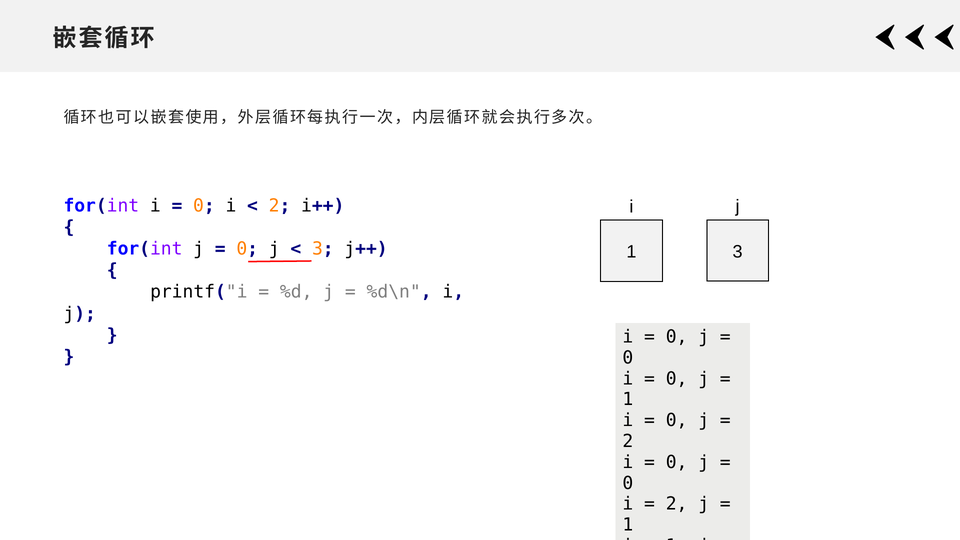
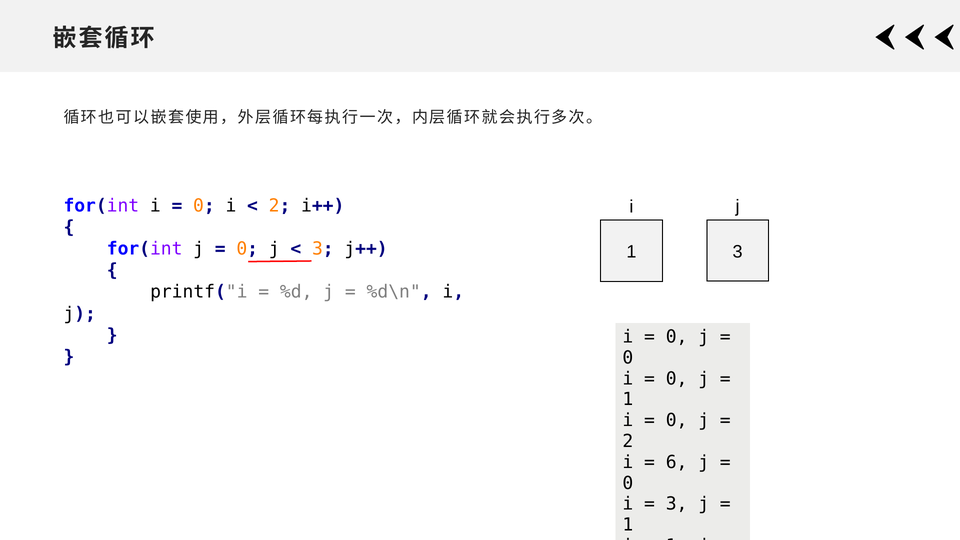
0 at (677, 462): 0 -> 6
2 at (677, 504): 2 -> 3
